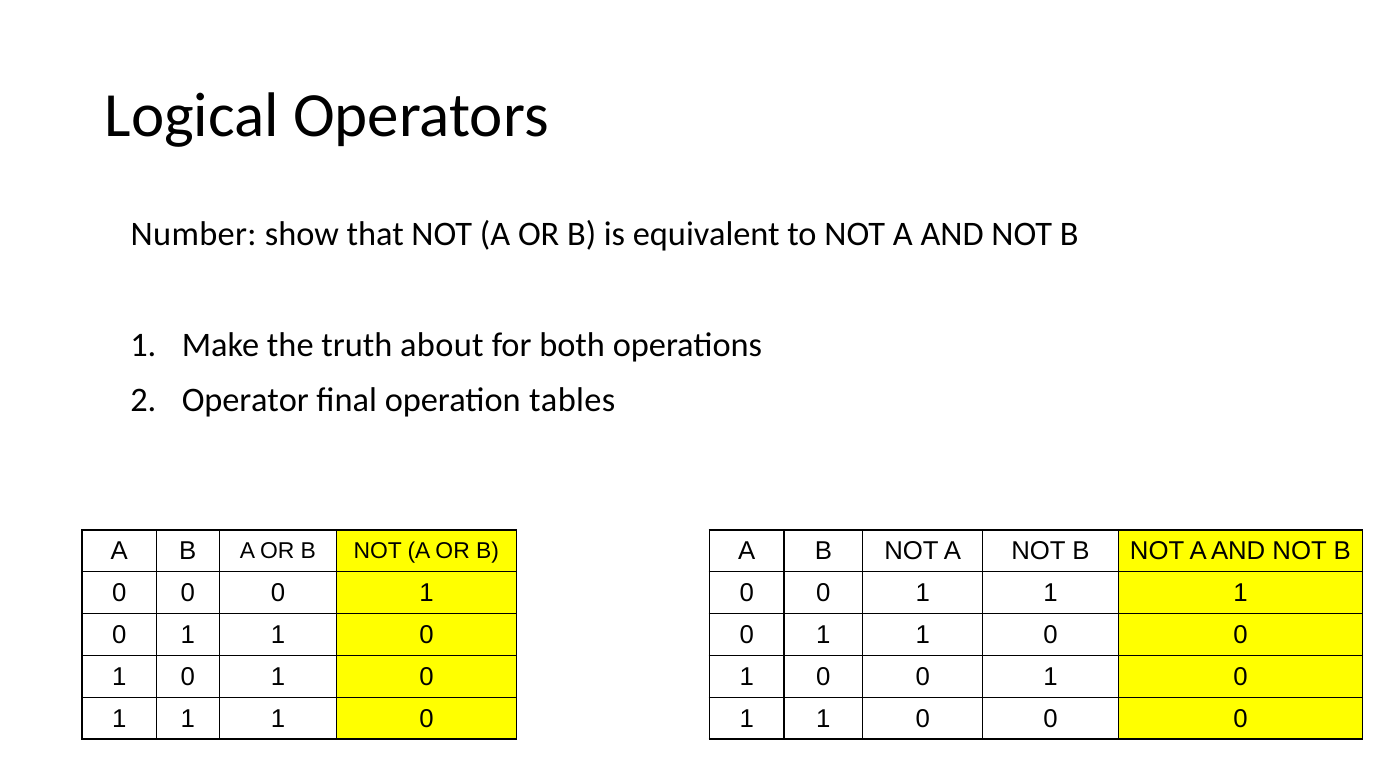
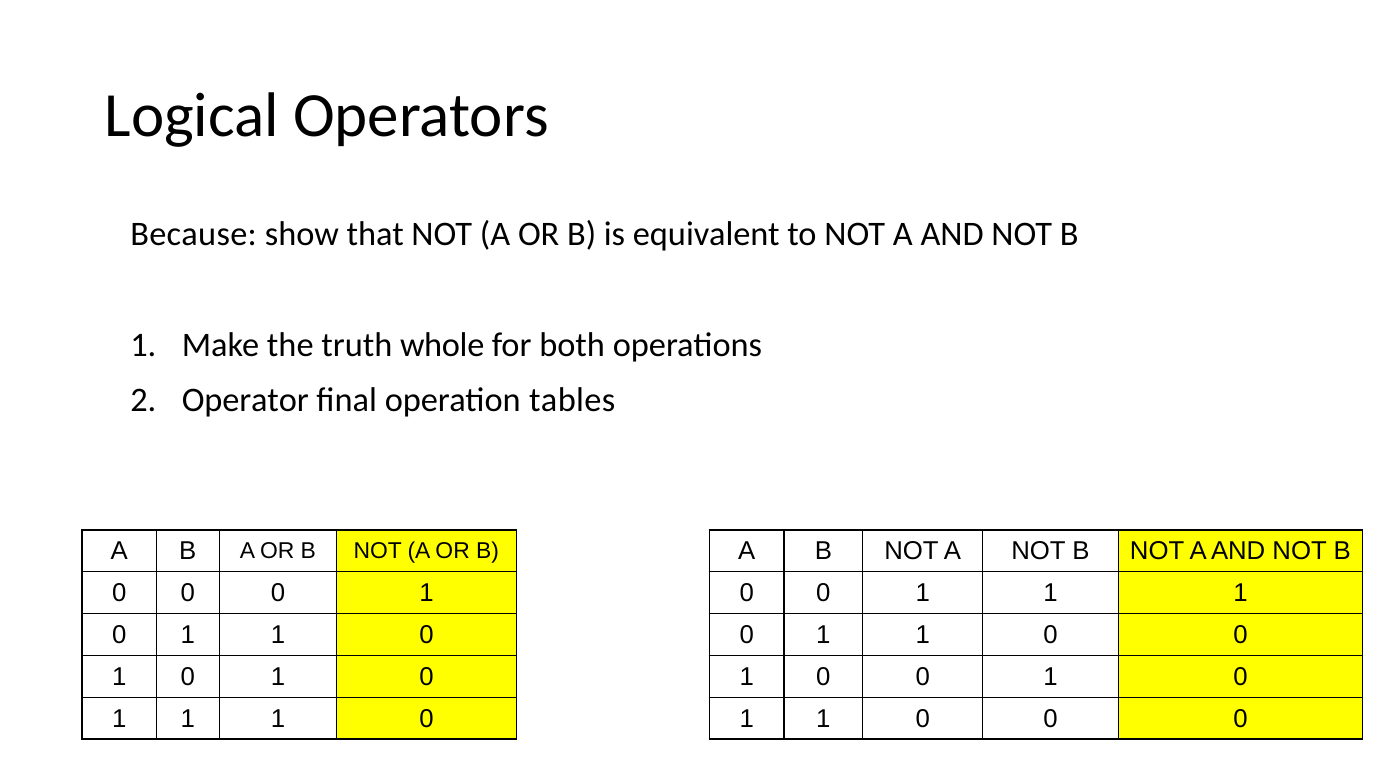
Number: Number -> Because
about: about -> whole
